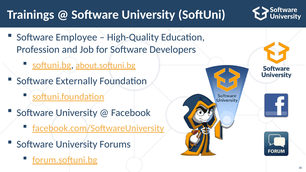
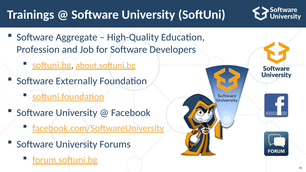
Employee: Employee -> Aggregate
